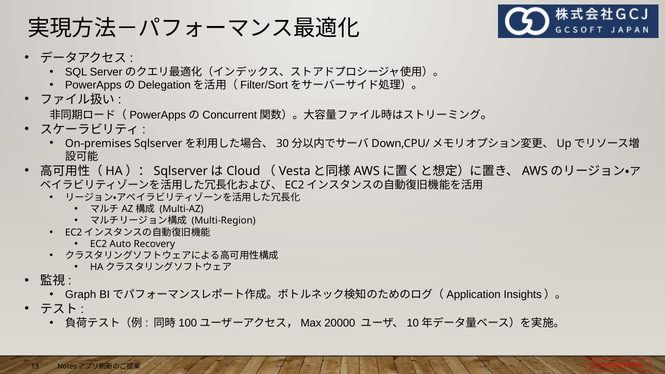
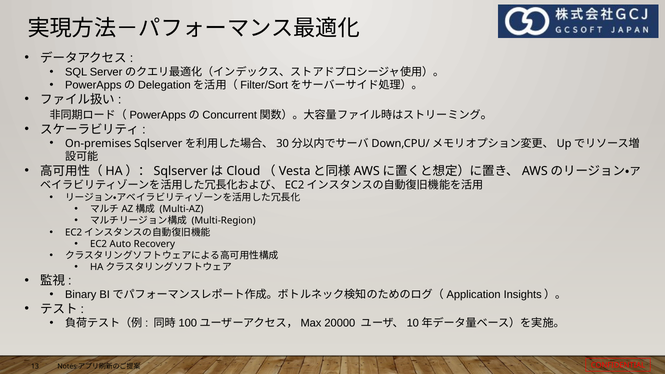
Graph: Graph -> Binary
